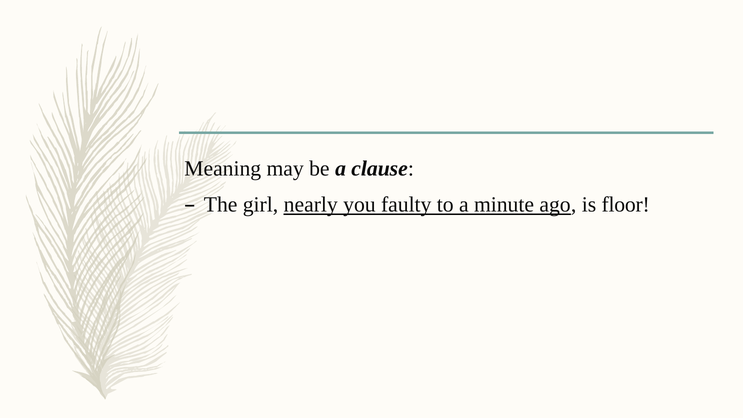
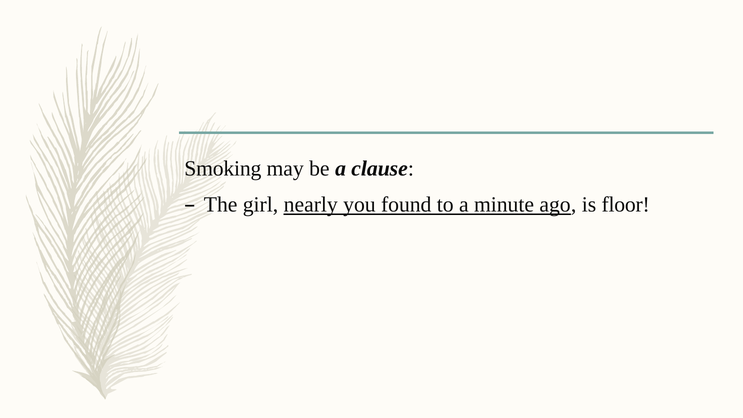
Meaning: Meaning -> Smoking
faulty: faulty -> found
